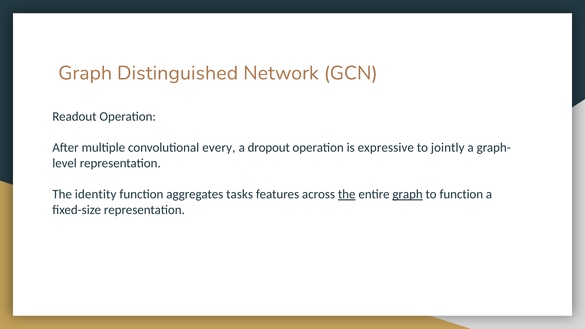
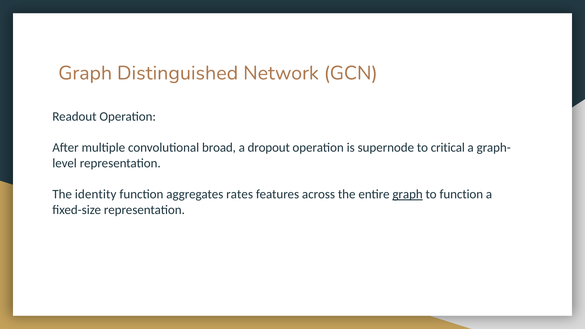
every: every -> broad
expressive: expressive -> supernode
jointly: jointly -> critical
tasks: tasks -> rates
the at (347, 194) underline: present -> none
